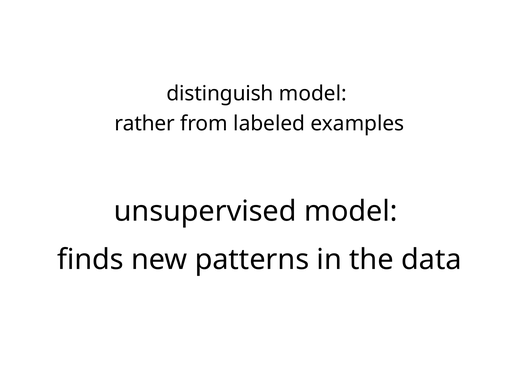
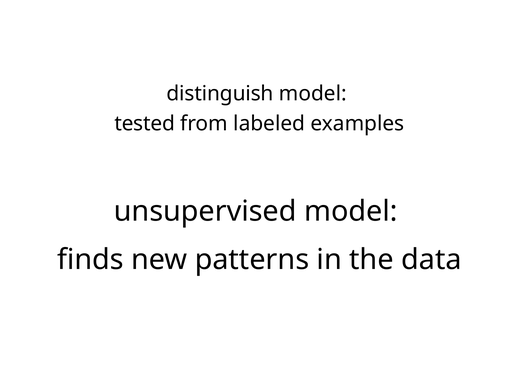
rather: rather -> tested
